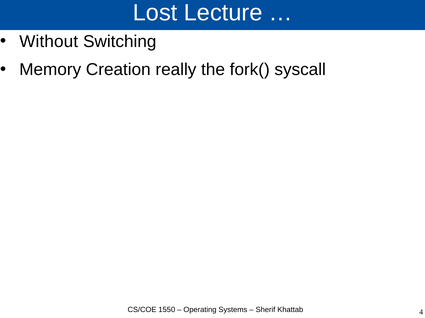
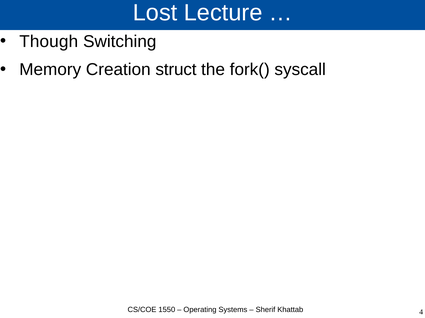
Without: Without -> Though
really: really -> struct
